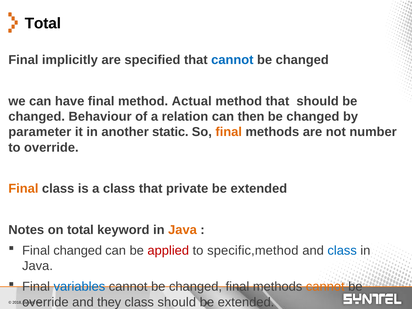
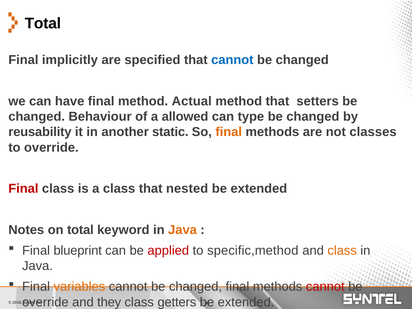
that should: should -> setters
relation: relation -> allowed
then: then -> type
parameter: parameter -> reusability
not number: number -> classes
Final at (23, 189) colour: orange -> red
private: private -> nested
Final changed: changed -> blueprint
class at (342, 251) colour: blue -> orange
variables at (79, 287) colour: blue -> orange
cannot at (325, 287) colour: orange -> red
class should: should -> getters
